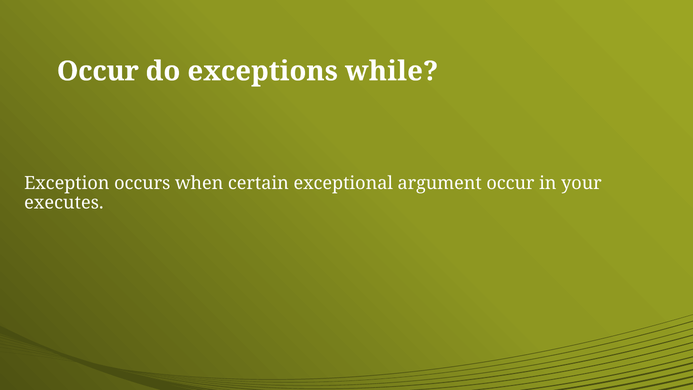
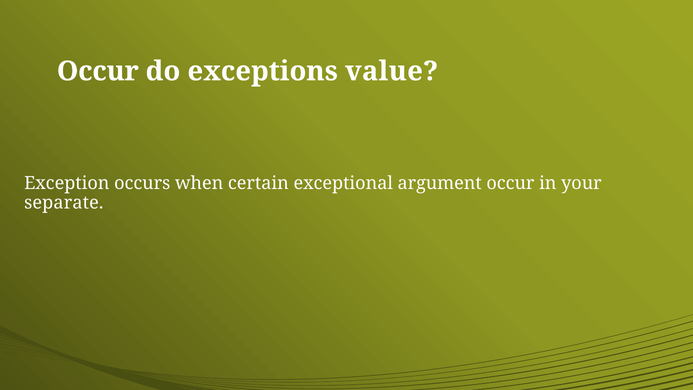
while: while -> value
executes: executes -> separate
